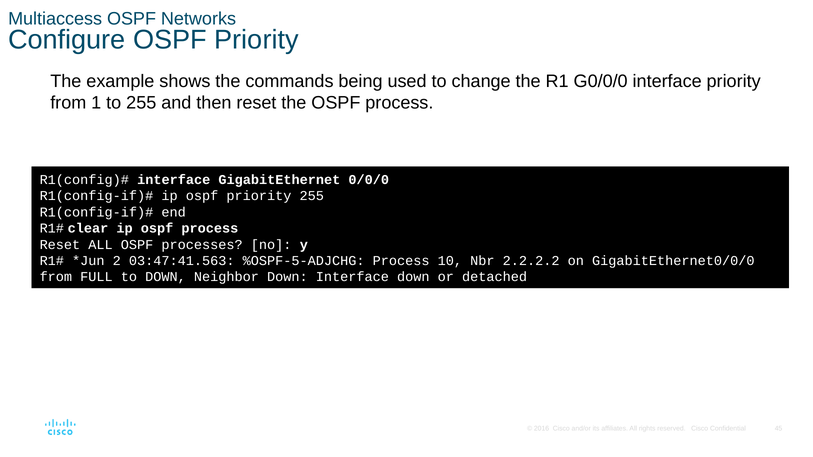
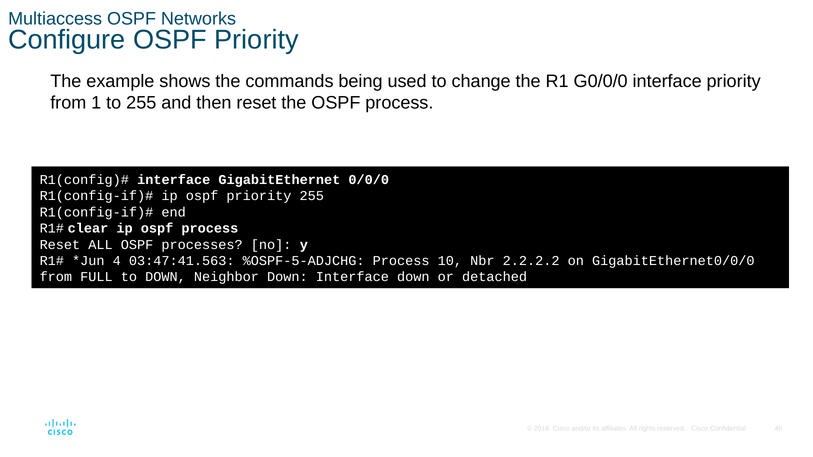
2: 2 -> 4
